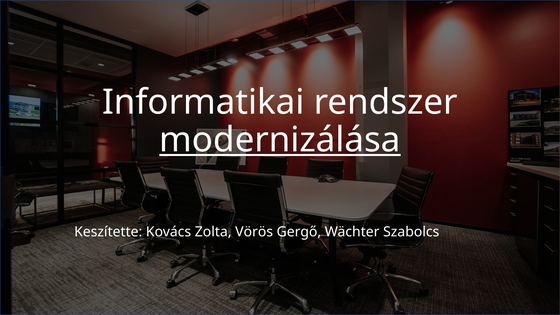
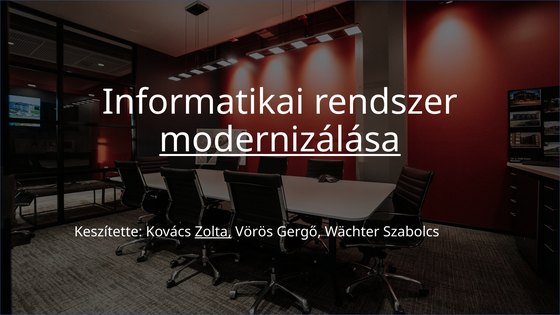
Zolta underline: none -> present
